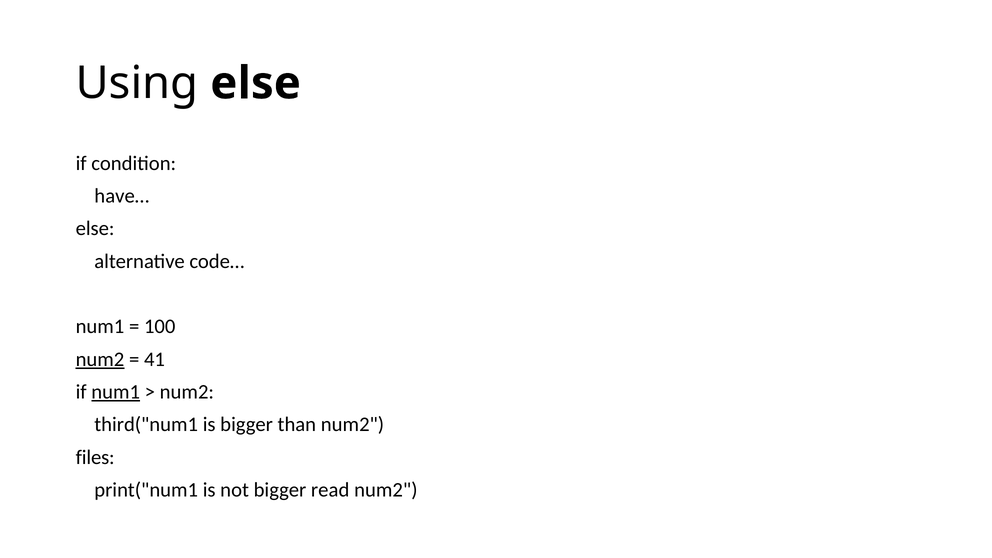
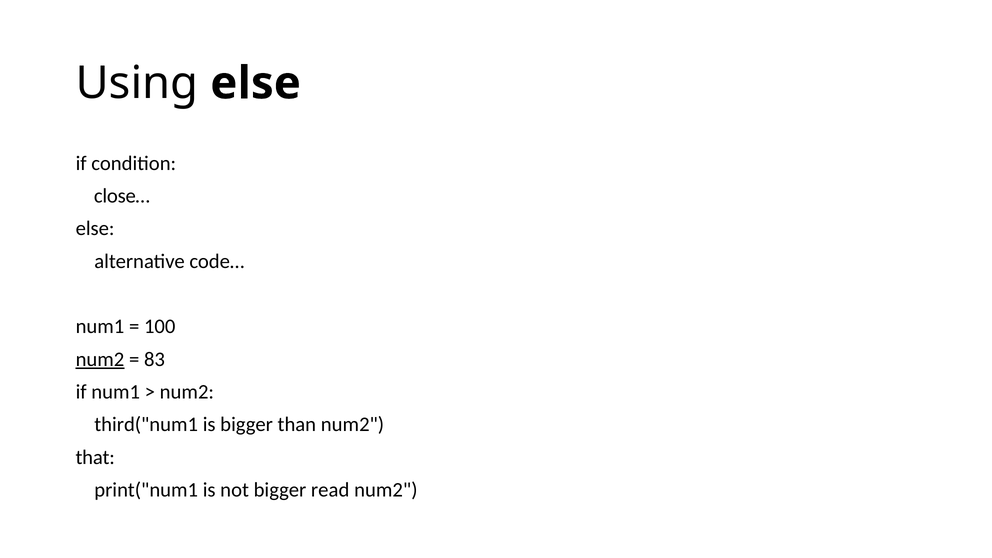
have…: have… -> close…
41: 41 -> 83
num1 at (116, 392) underline: present -> none
files: files -> that
